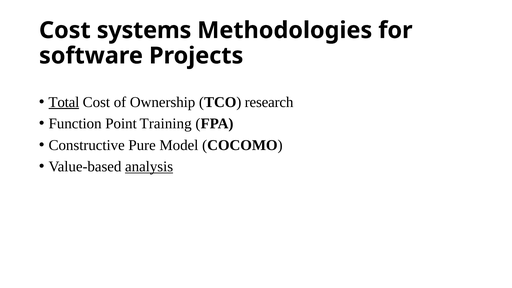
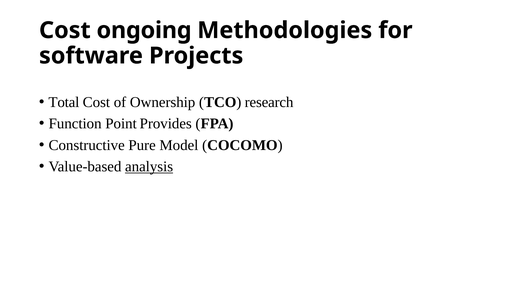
systems: systems -> ongoing
Total underline: present -> none
Training: Training -> Provides
